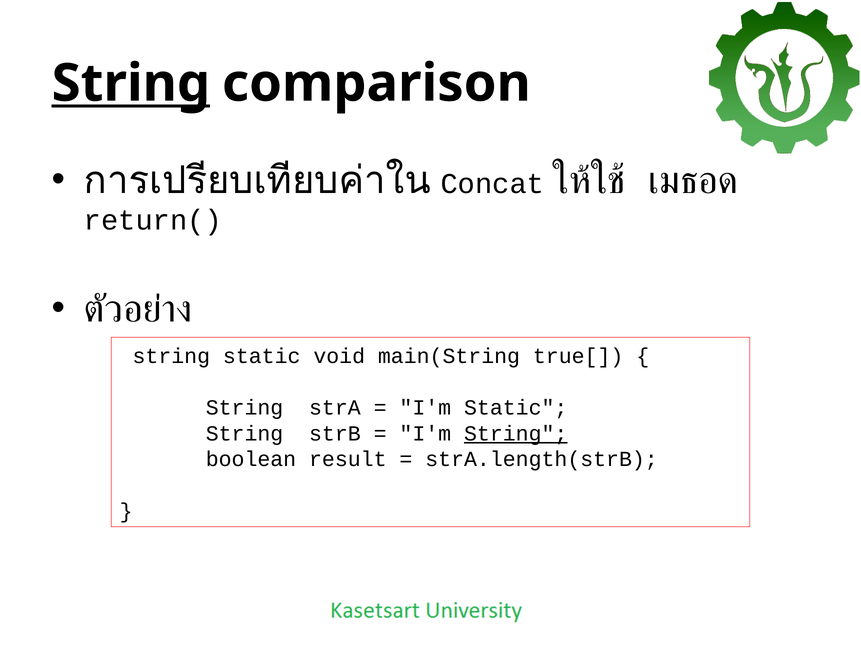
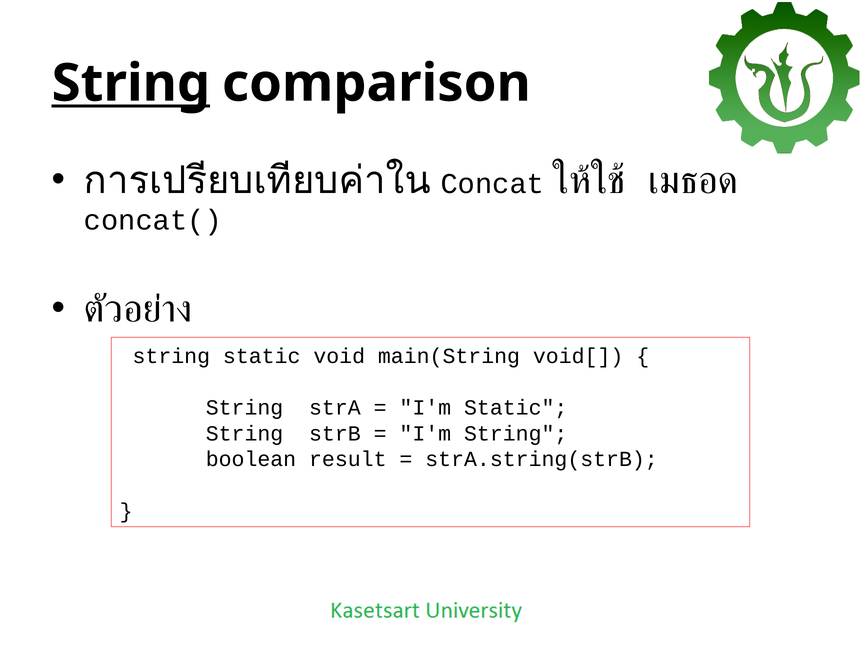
return(: return( -> concat(
true[: true[ -> void[
String at (516, 433) underline: present -> none
strA.length(strB: strA.length(strB -> strA.string(strB
